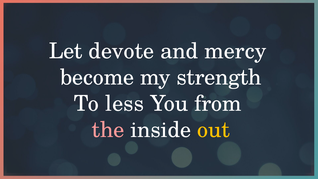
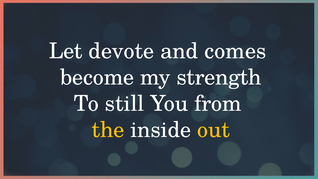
mercy: mercy -> comes
less: less -> still
the colour: pink -> yellow
